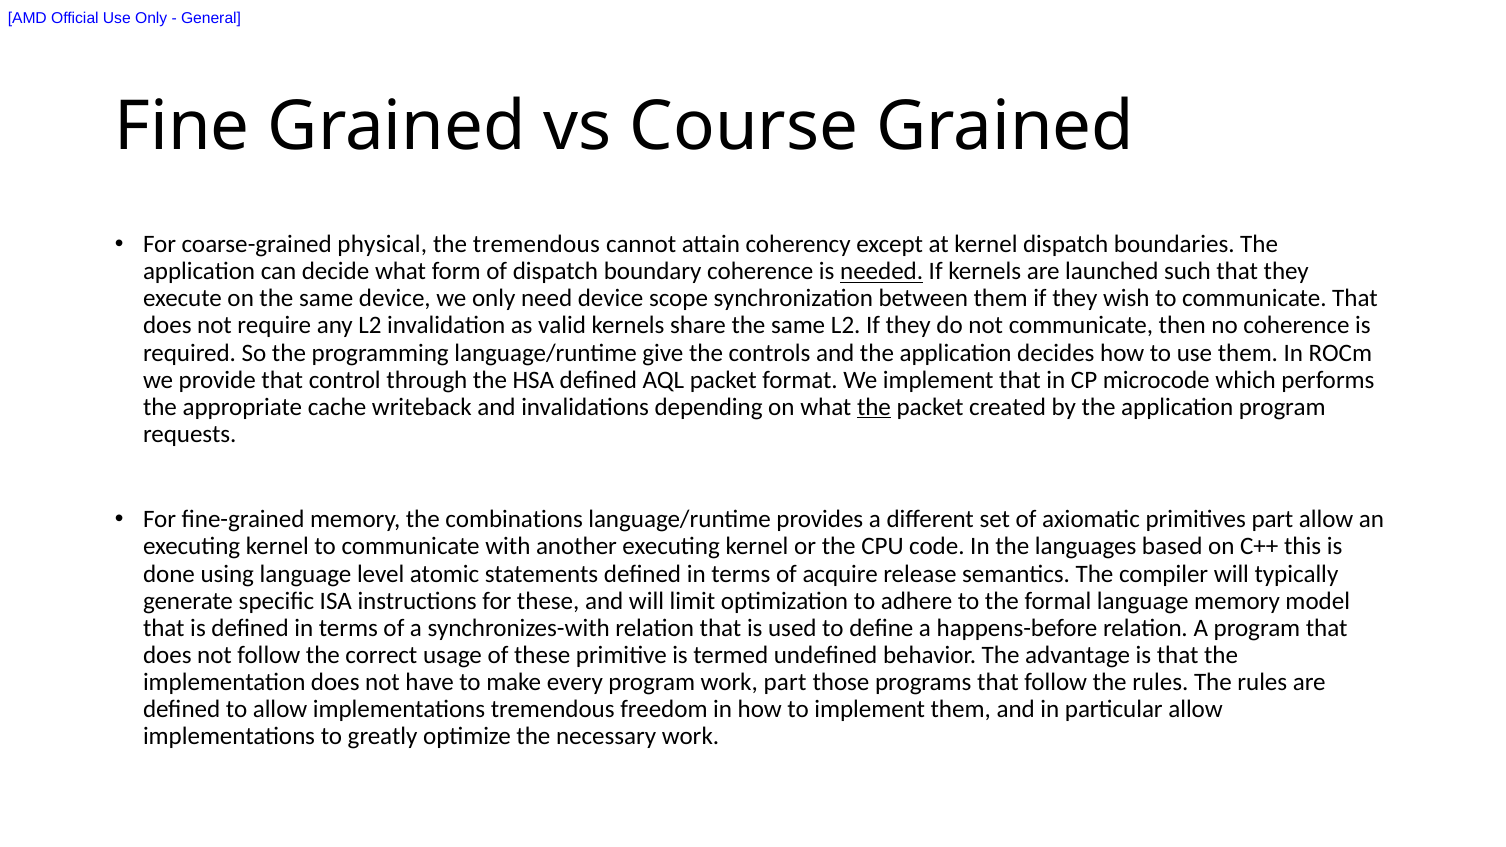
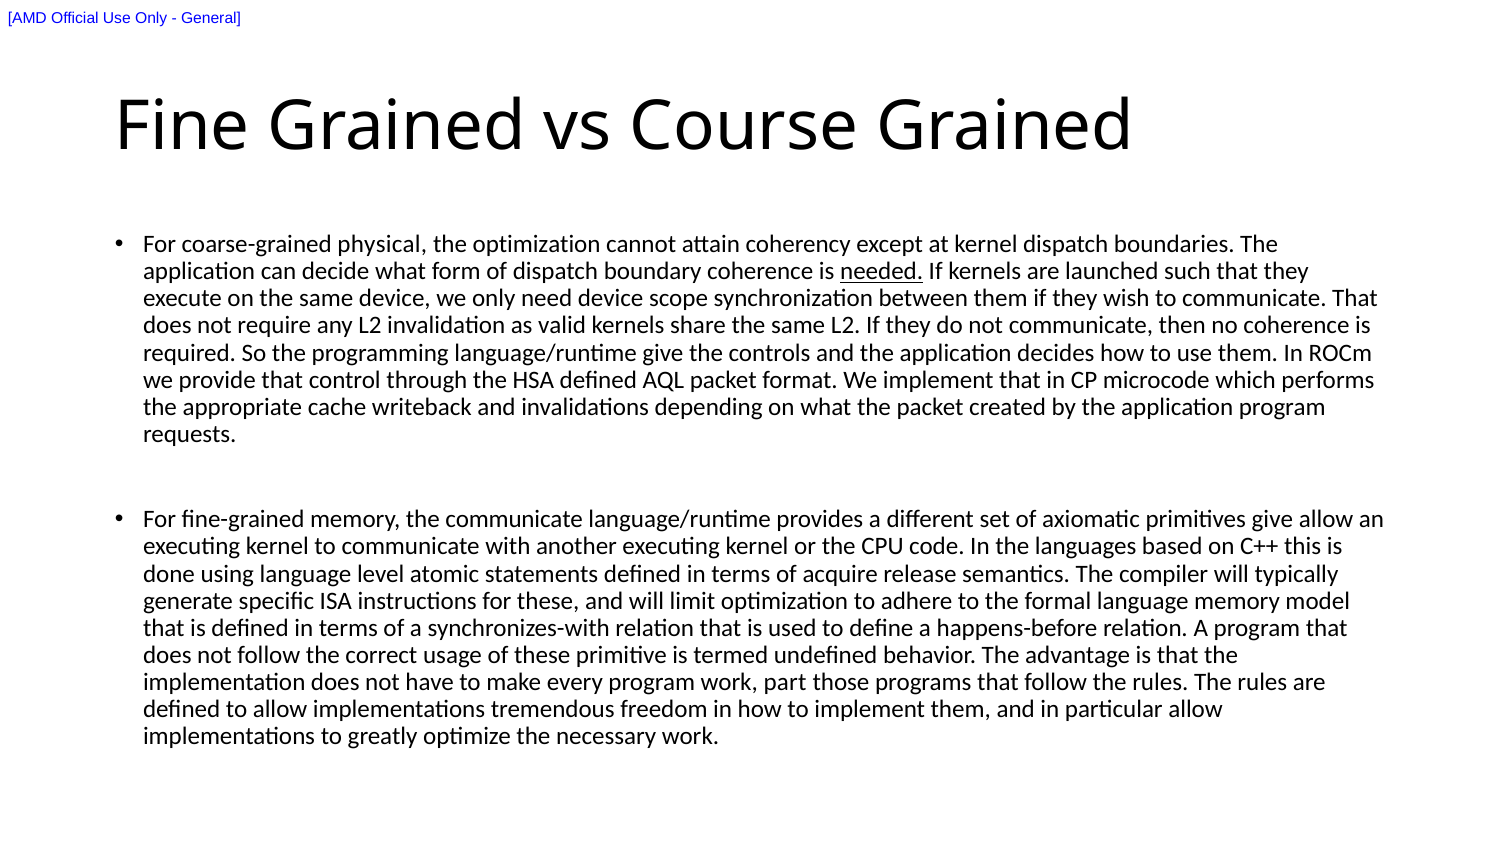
the tremendous: tremendous -> optimization
the at (874, 407) underline: present -> none
the combinations: combinations -> communicate
primitives part: part -> give
